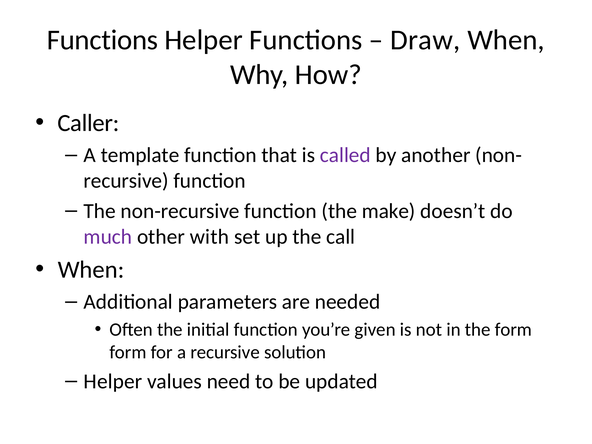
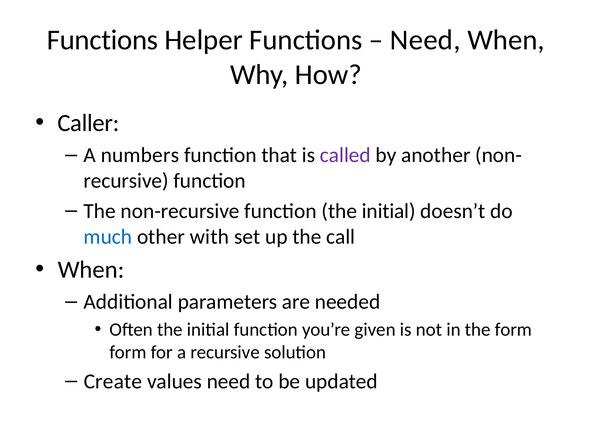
Draw at (425, 40): Draw -> Need
template: template -> numbers
function the make: make -> initial
much colour: purple -> blue
Helper at (113, 381): Helper -> Create
